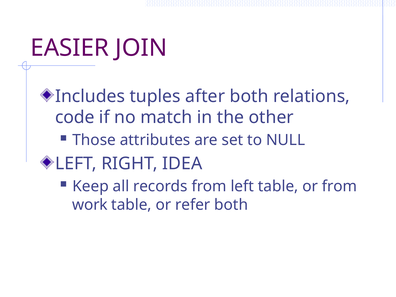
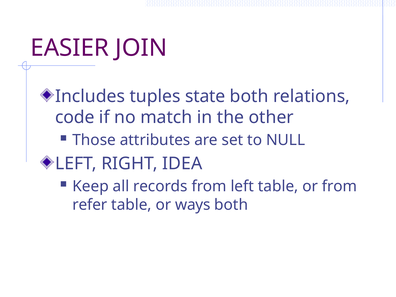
after: after -> state
work: work -> refer
refer: refer -> ways
